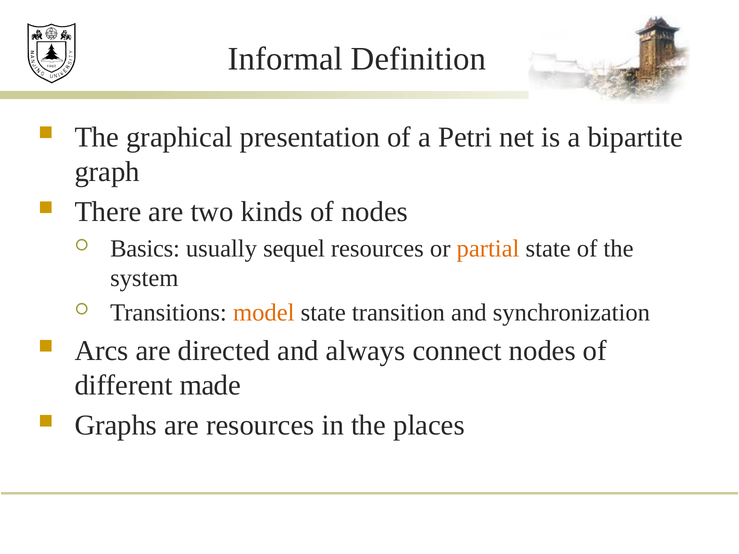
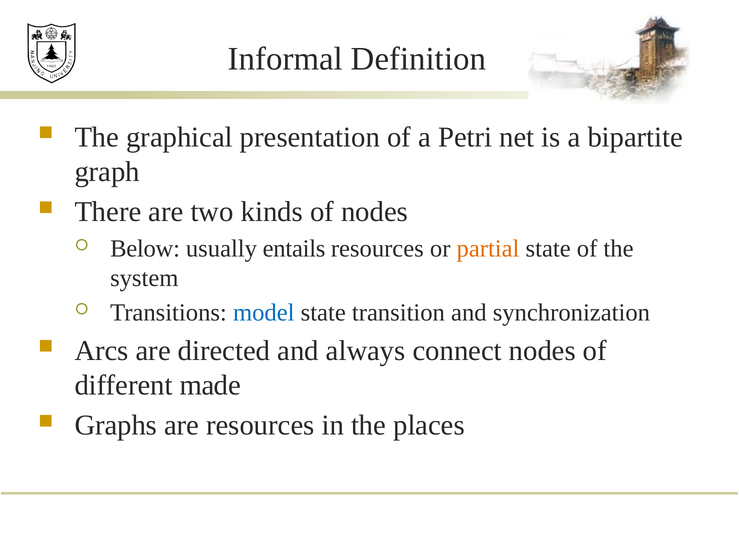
Basics: Basics -> Below
sequel: sequel -> entails
model colour: orange -> blue
